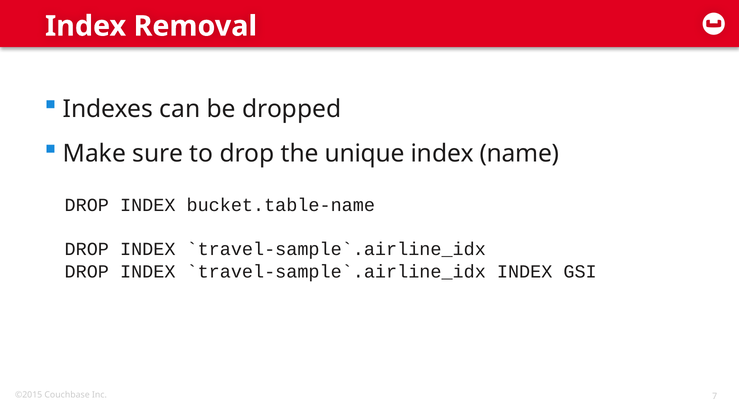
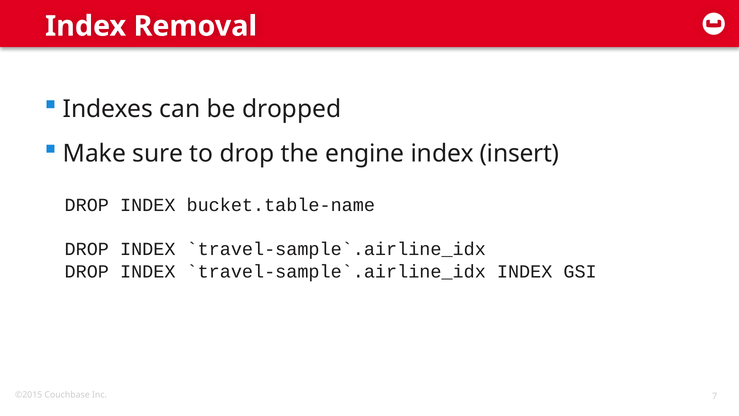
unique: unique -> engine
name: name -> insert
